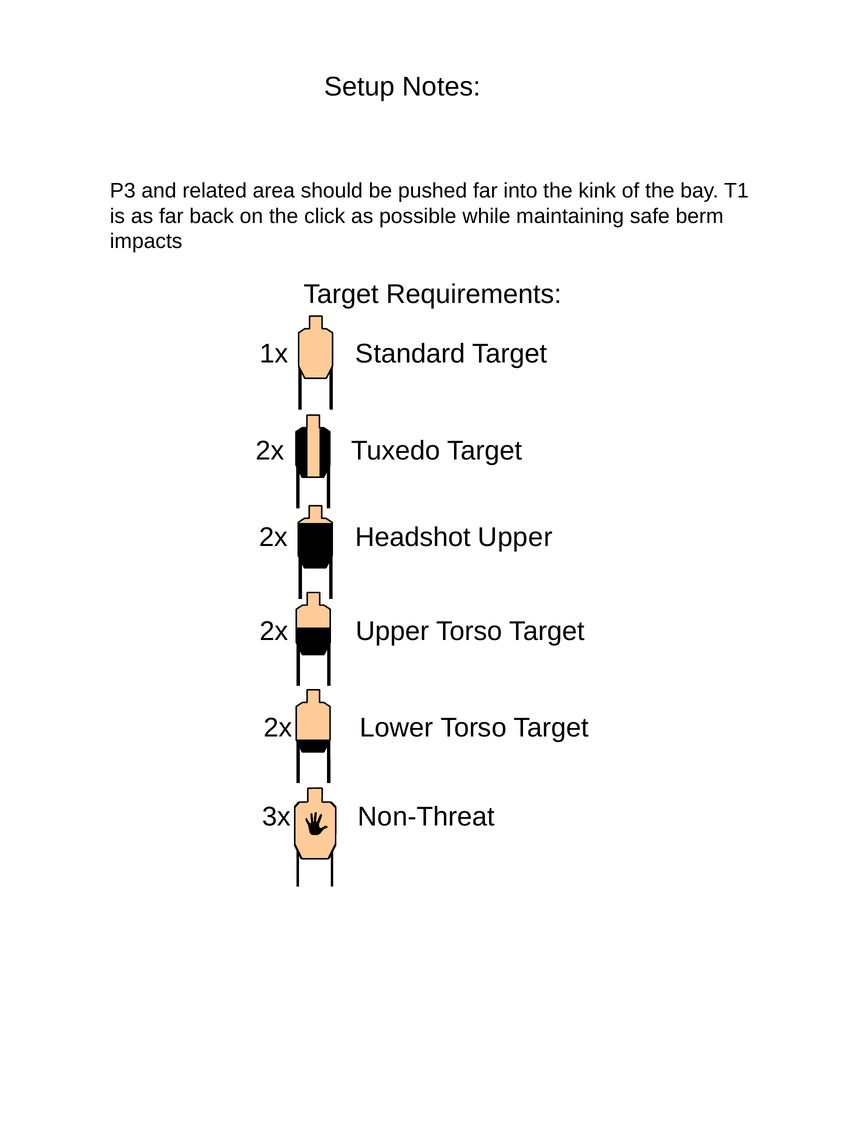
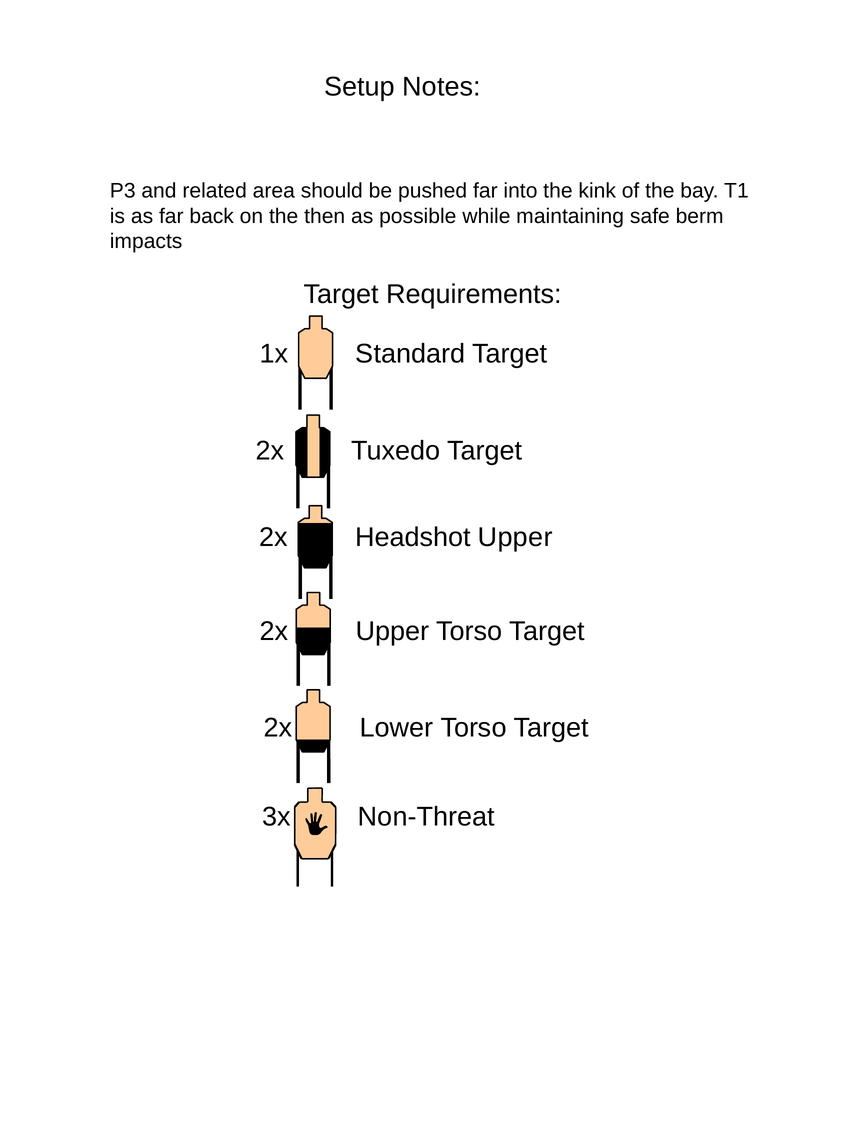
click: click -> then
